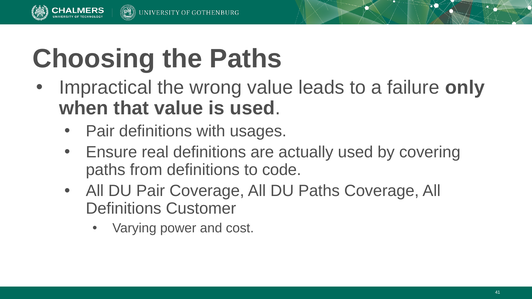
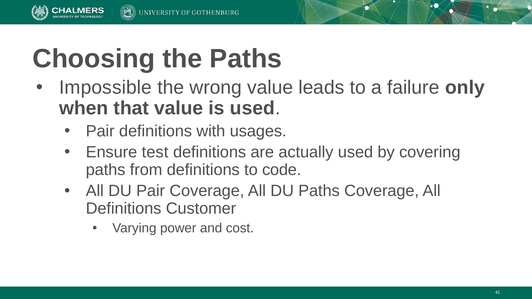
Impractical: Impractical -> Impossible
real: real -> test
